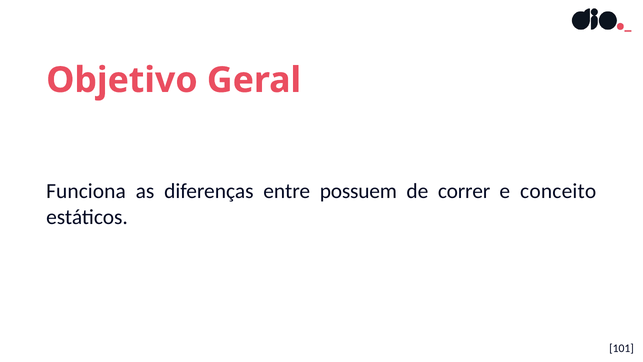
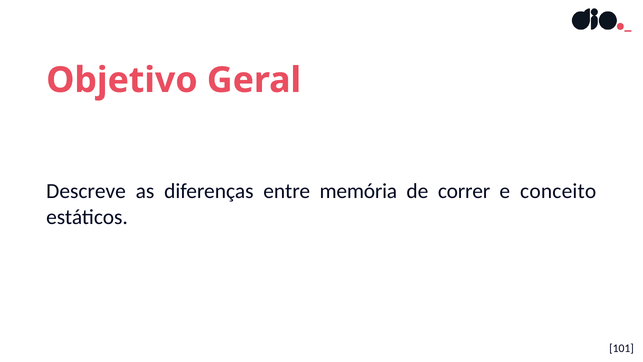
Funciona: Funciona -> Descreve
possuem: possuem -> memória
